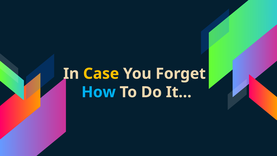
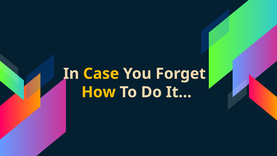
How colour: light blue -> yellow
